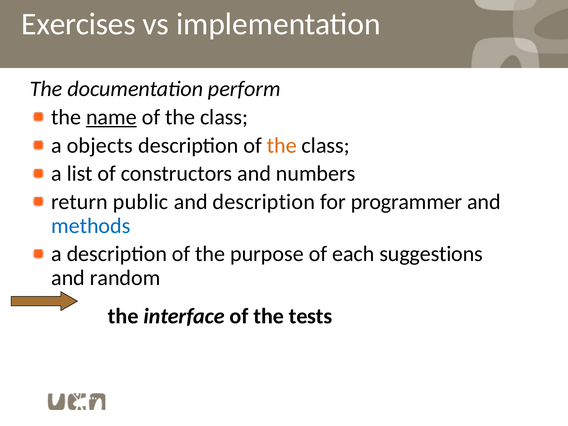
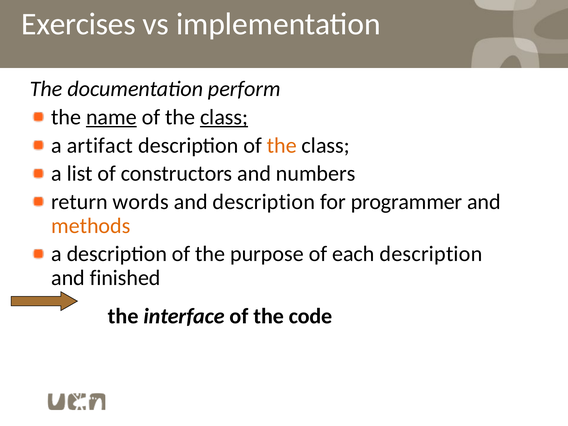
class at (224, 117) underline: none -> present
objects: objects -> artifact
public: public -> words
methods colour: blue -> orange
each suggestions: suggestions -> description
random: random -> finished
tests: tests -> code
